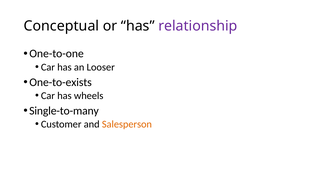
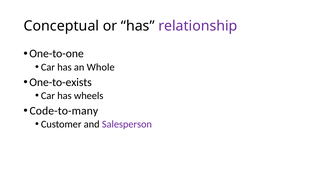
Looser: Looser -> Whole
Single-to-many: Single-to-many -> Code-to-many
Salesperson colour: orange -> purple
